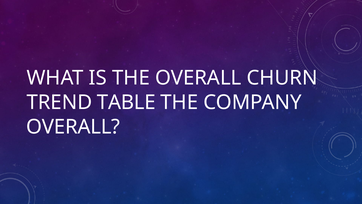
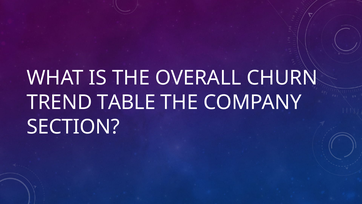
OVERALL at (73, 127): OVERALL -> SECTION
